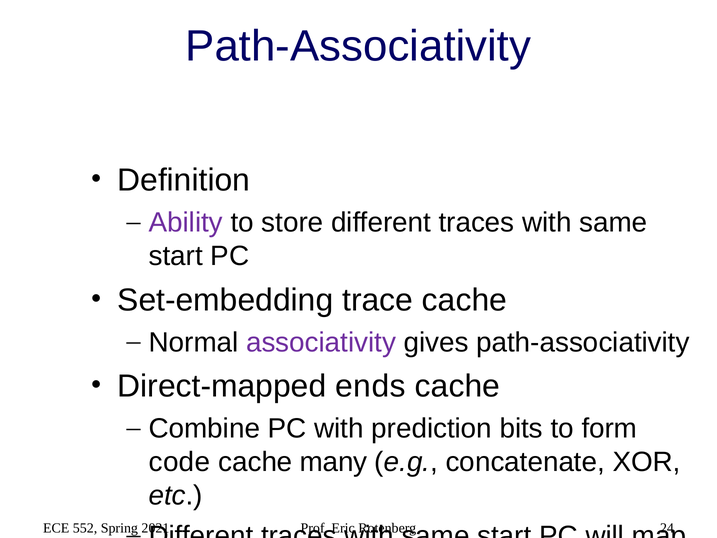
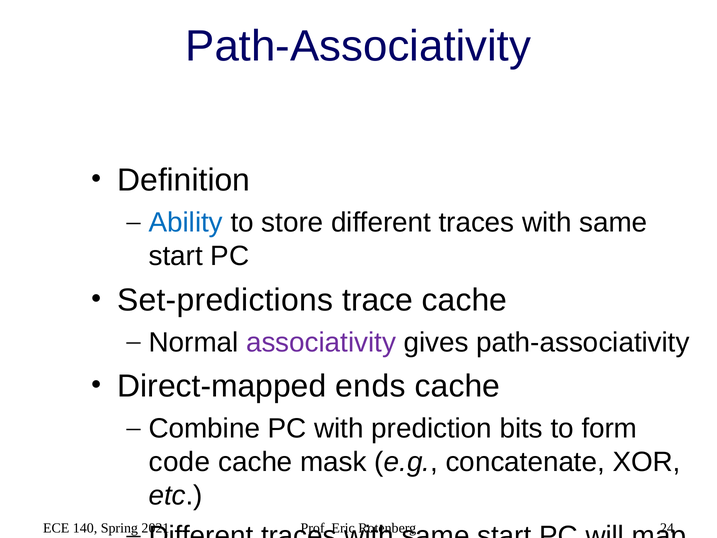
Ability colour: purple -> blue
Set-embedding: Set-embedding -> Set-predictions
many: many -> mask
552: 552 -> 140
